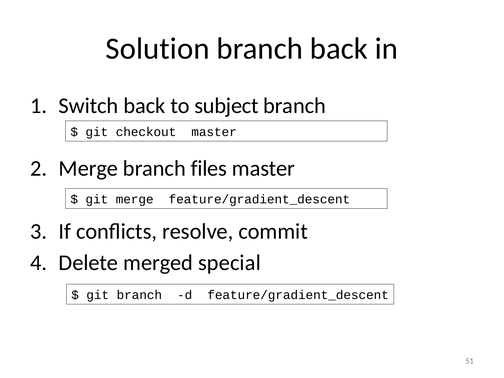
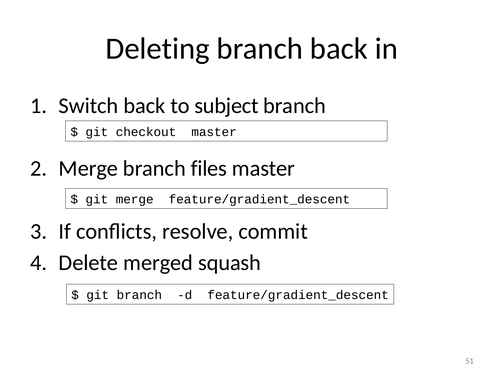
Solution: Solution -> Deleting
special: special -> squash
